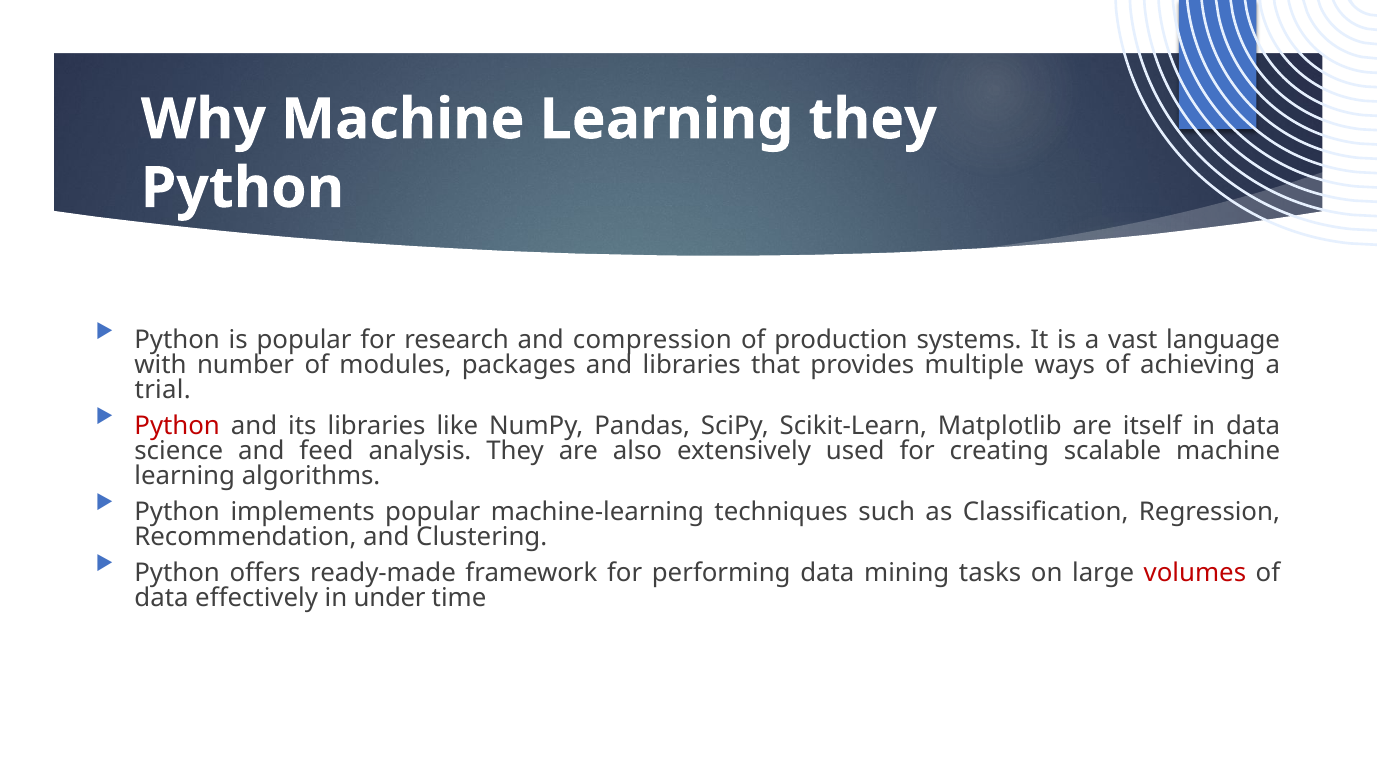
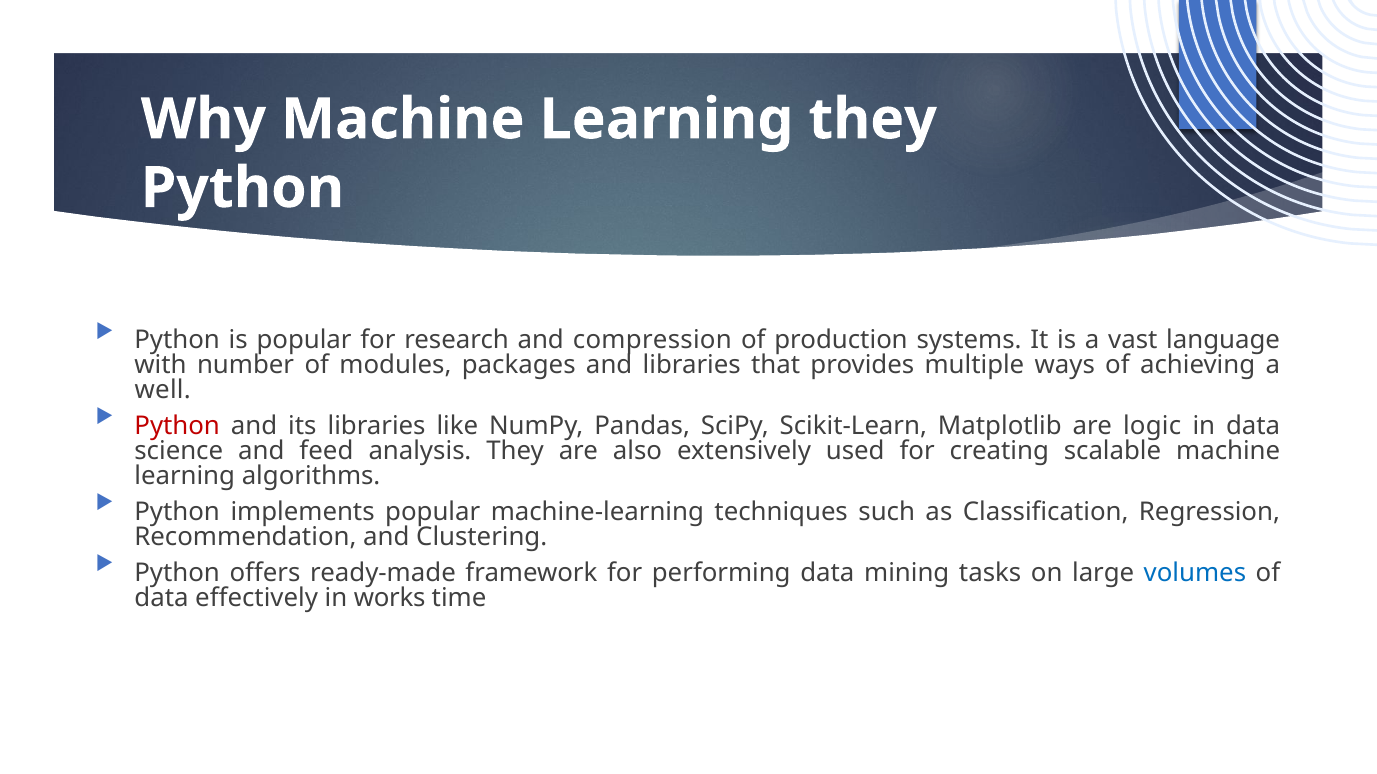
trial: trial -> well
itself: itself -> logic
volumes colour: red -> blue
under: under -> works
